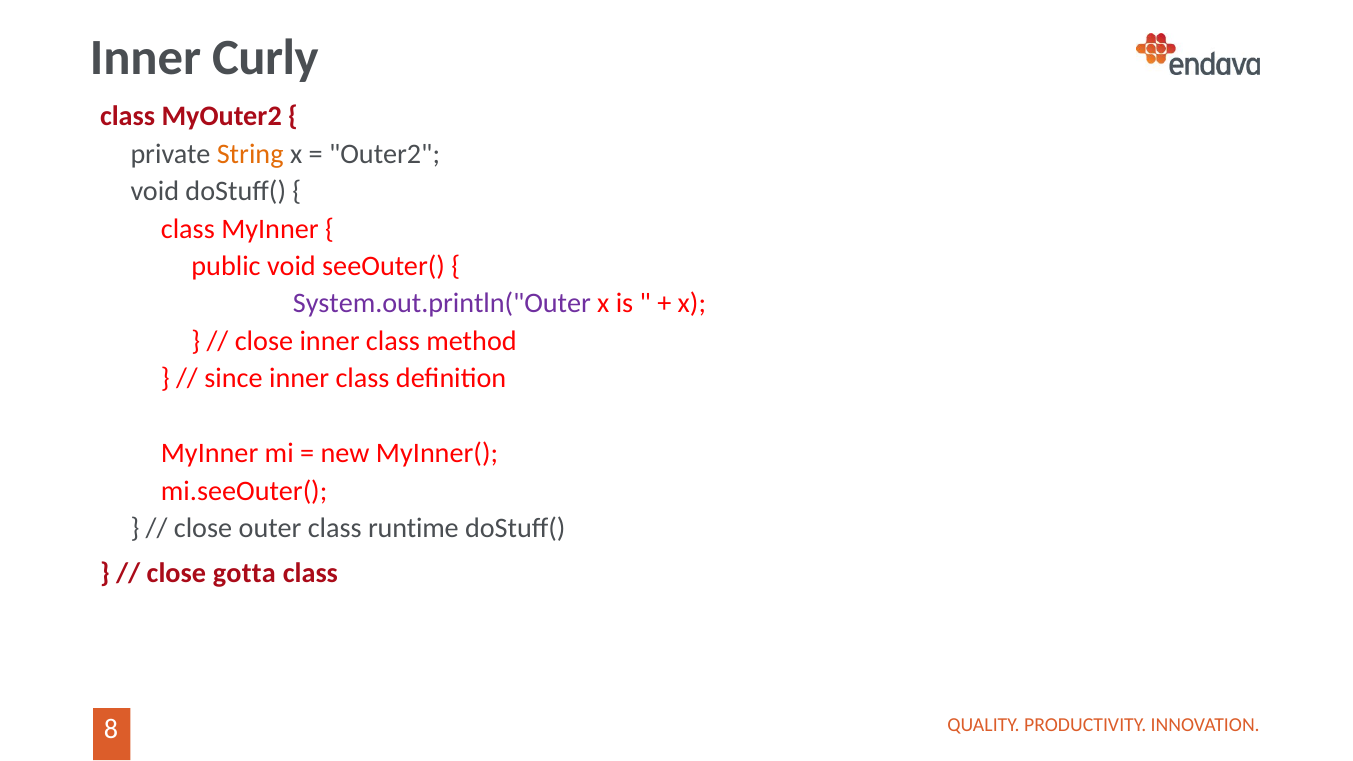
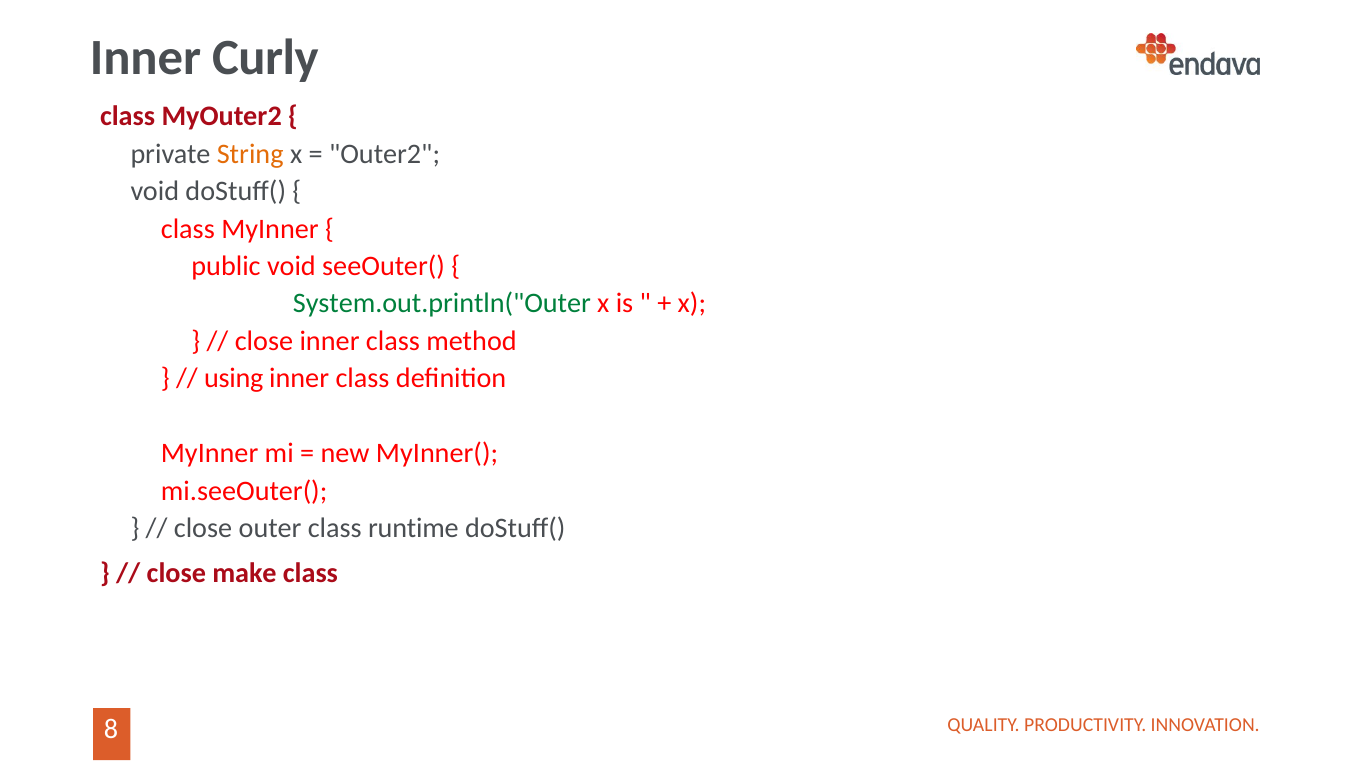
System.out.println("Outer colour: purple -> green
since: since -> using
gotta: gotta -> make
